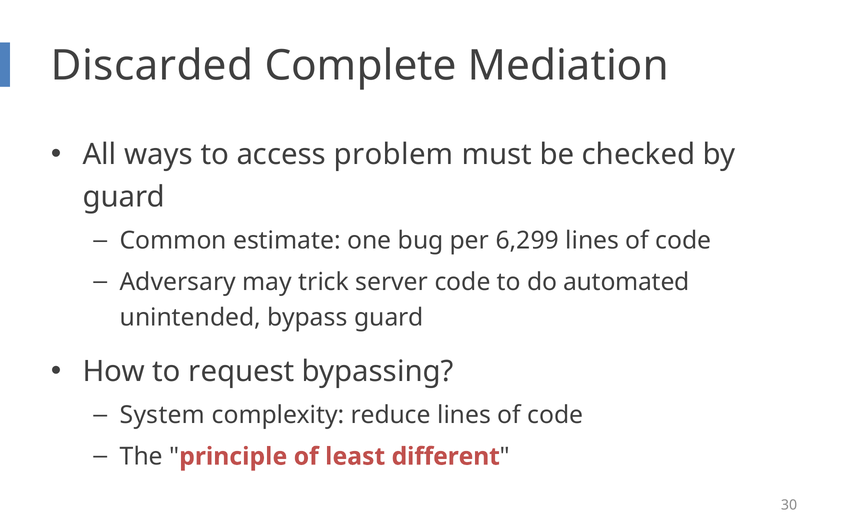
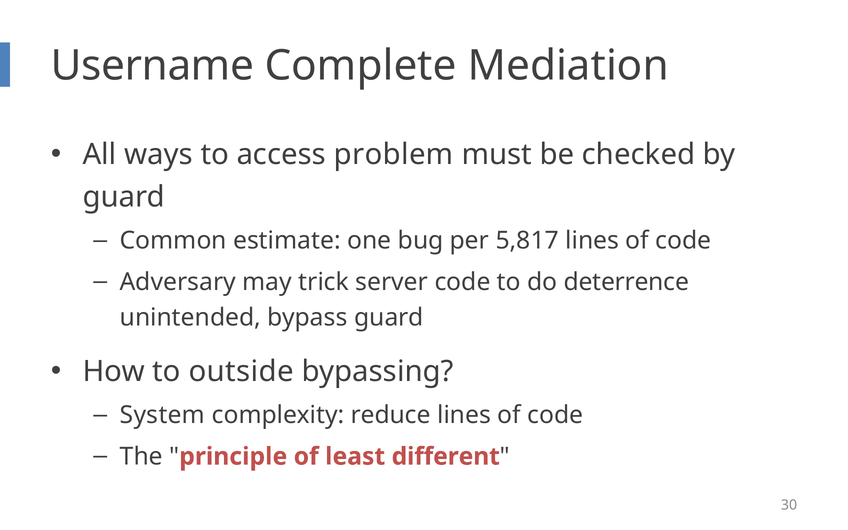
Discarded: Discarded -> Username
6,299: 6,299 -> 5,817
automated: automated -> deterrence
request: request -> outside
